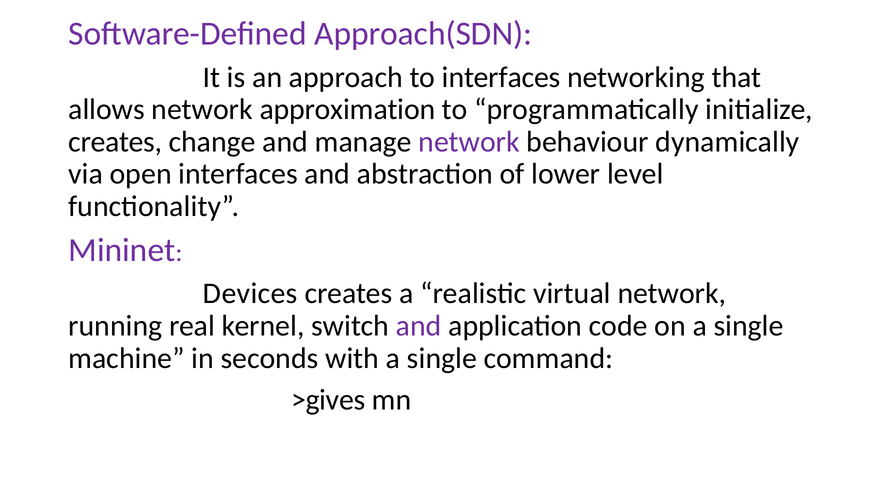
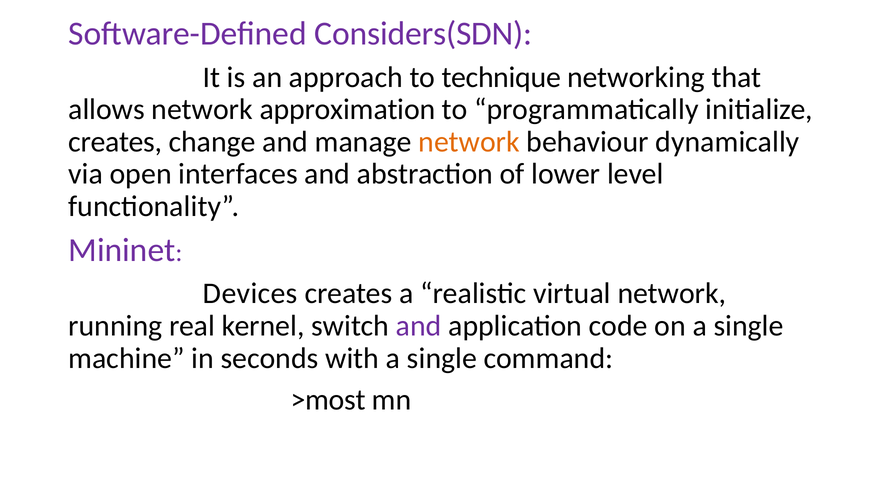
Approach(SDN: Approach(SDN -> Considers(SDN
to interfaces: interfaces -> technique
network at (469, 142) colour: purple -> orange
>gives: >gives -> >most
